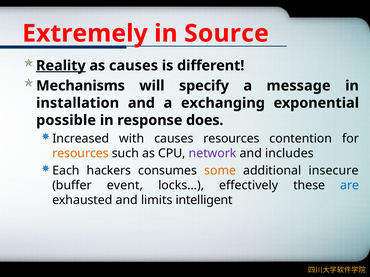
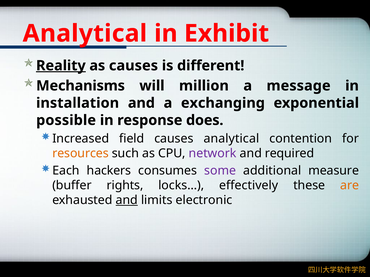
Extremely at (85, 34): Extremely -> Analytical
Source: Source -> Exhibit
specify: specify -> million
with: with -> field
causes resources: resources -> analytical
includes: includes -> required
some colour: orange -> purple
insecure: insecure -> measure
event: event -> rights
are colour: blue -> orange
and at (127, 200) underline: none -> present
intelligent: intelligent -> electronic
